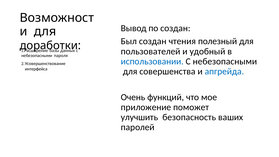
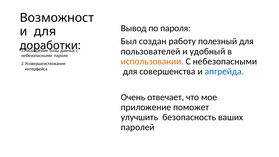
по создан: создан -> пароля
чтения: чтения -> работу
использовании colour: blue -> orange
функций: функций -> отвечает
